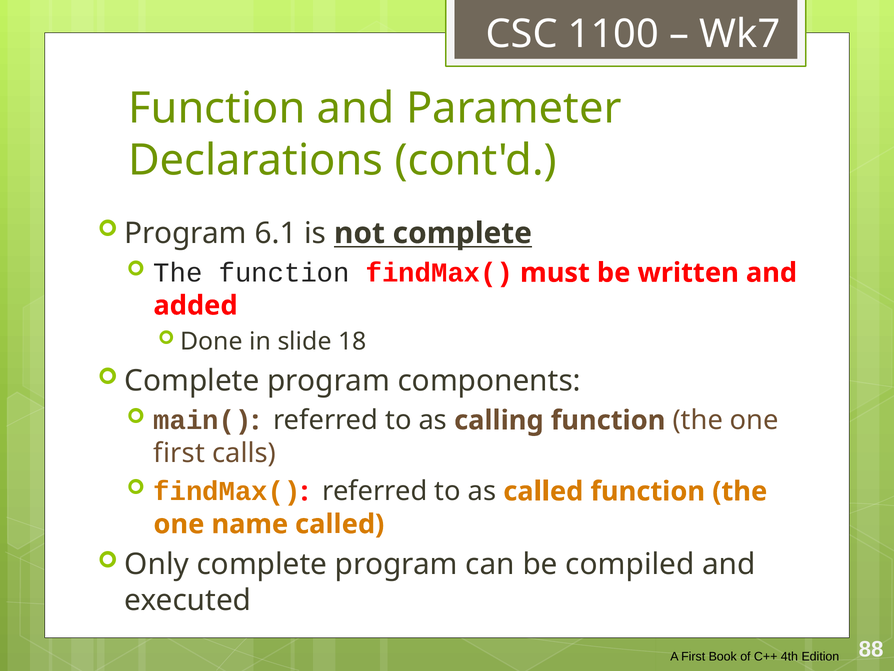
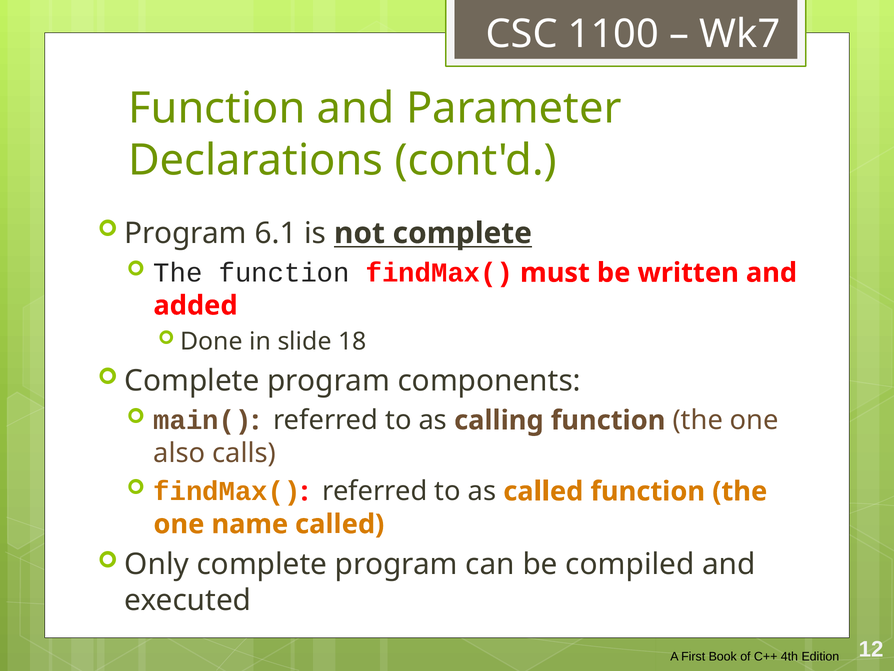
first at (179, 453): first -> also
88: 88 -> 12
